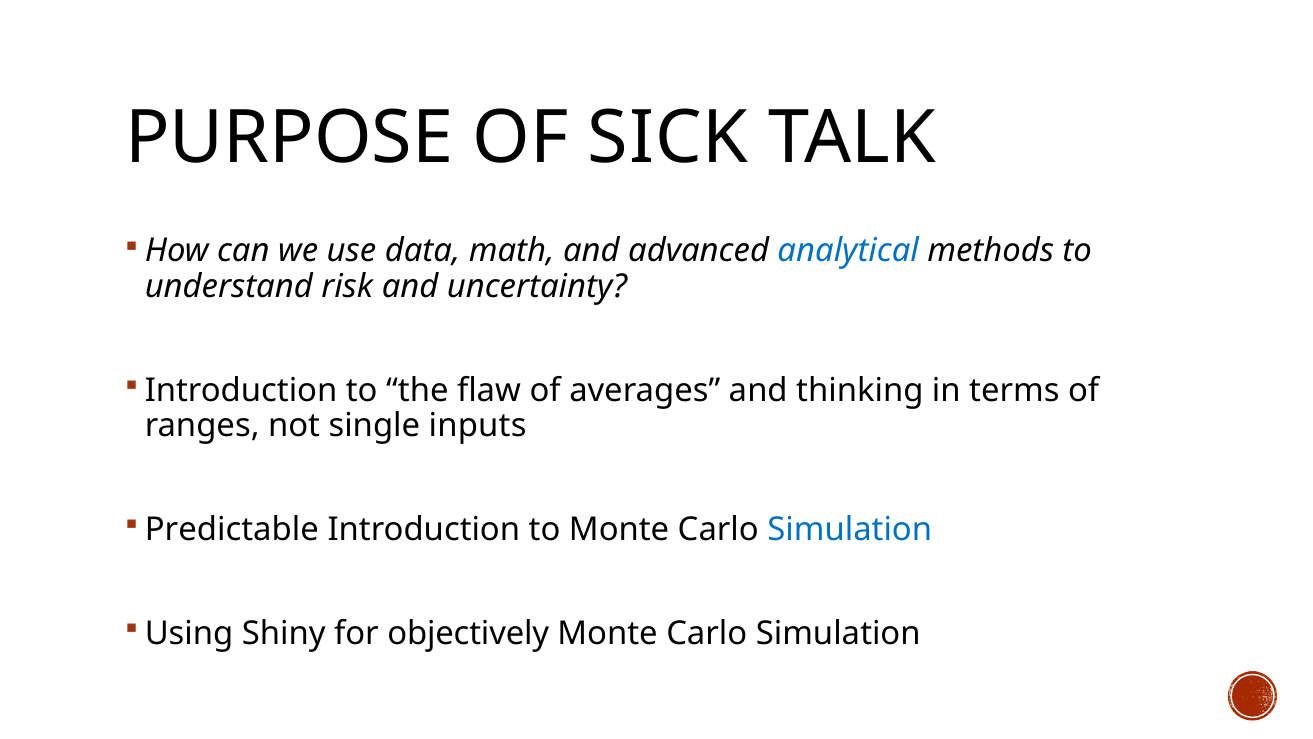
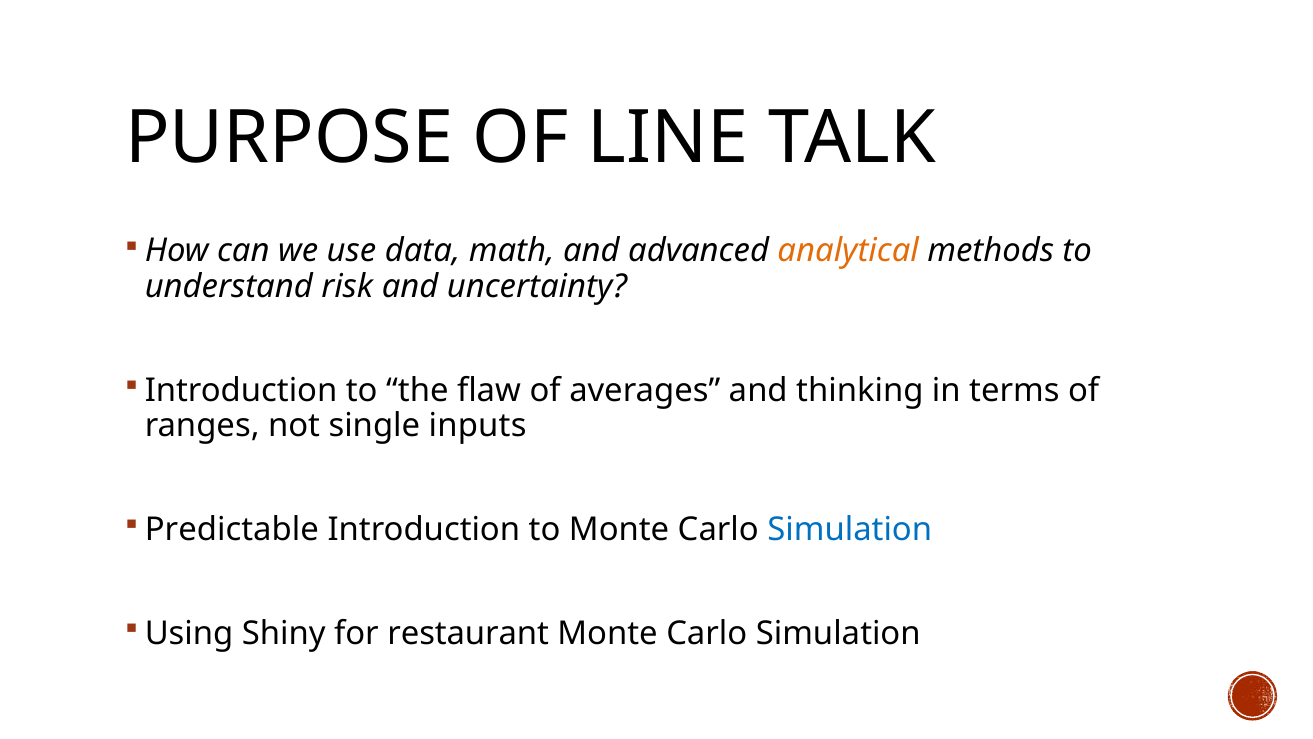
SICK: SICK -> LINE
analytical colour: blue -> orange
objectively: objectively -> restaurant
